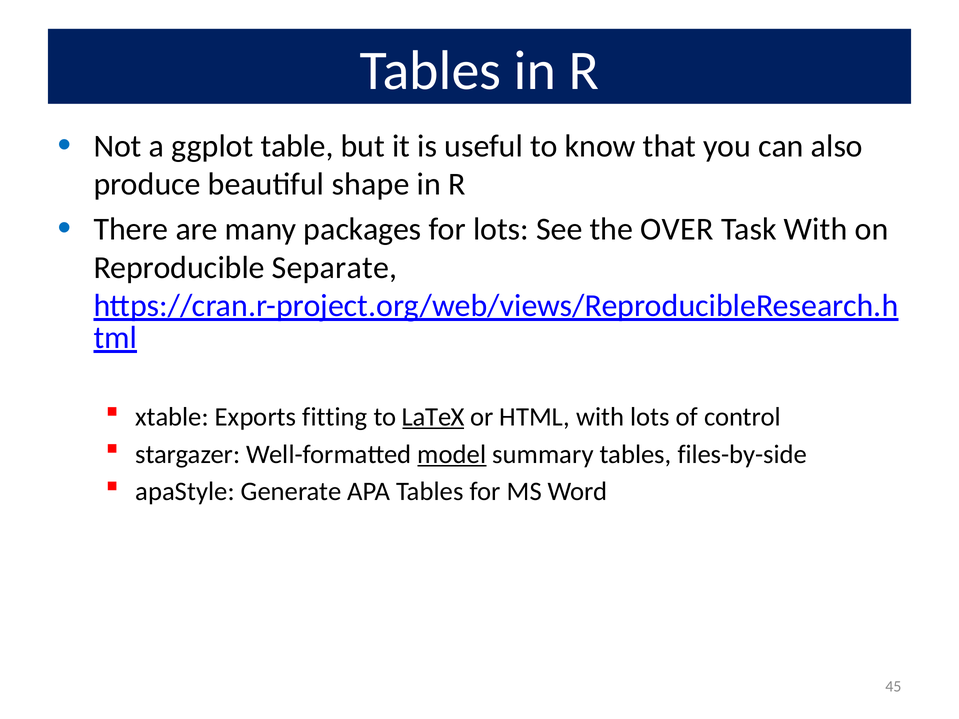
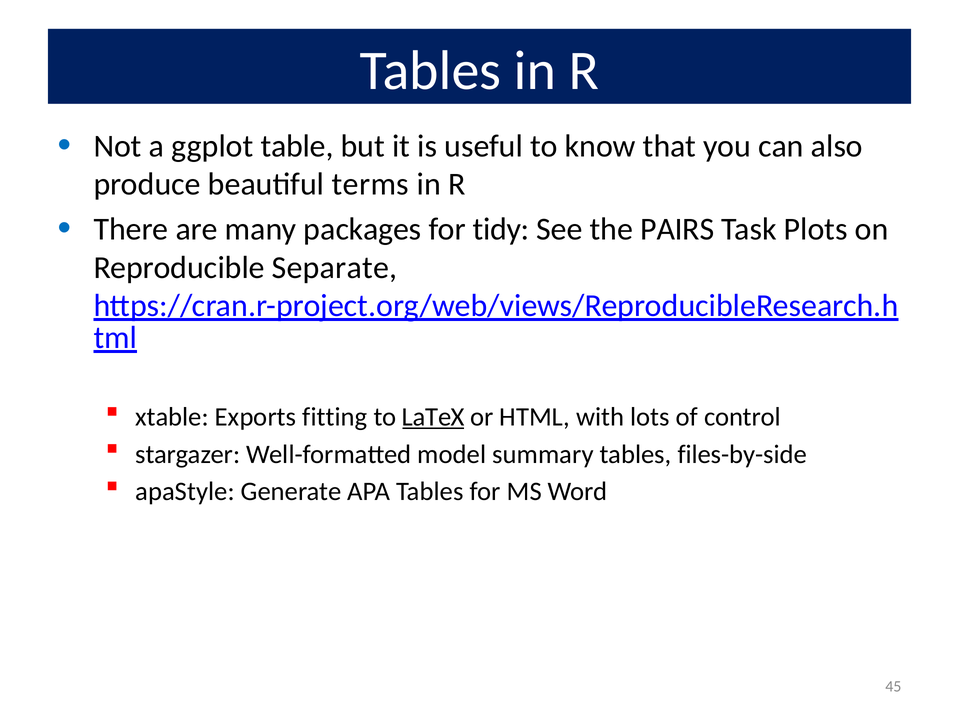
shape: shape -> terms
for lots: lots -> tidy
OVER: OVER -> PAIRS
Task With: With -> Plots
model underline: present -> none
